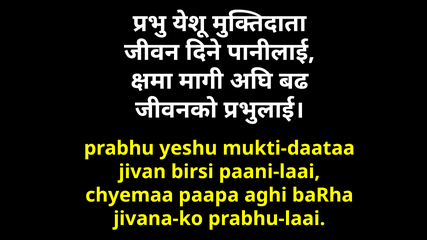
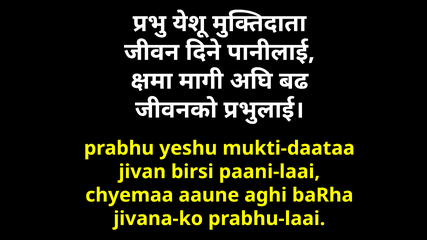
paapa: paapa -> aaune
